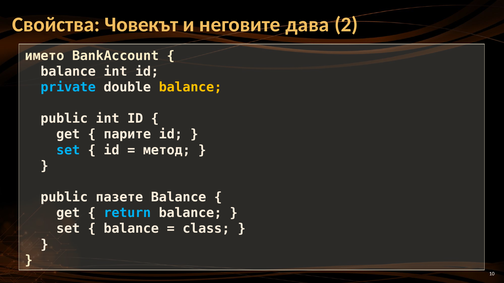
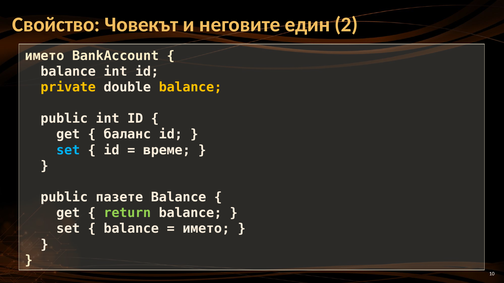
Свойства: Свойства -> Свойство
дава: дава -> един
private colour: light blue -> yellow
парите: парите -> баланс
метод: метод -> време
return colour: light blue -> light green
class at (206, 229): class -> името
